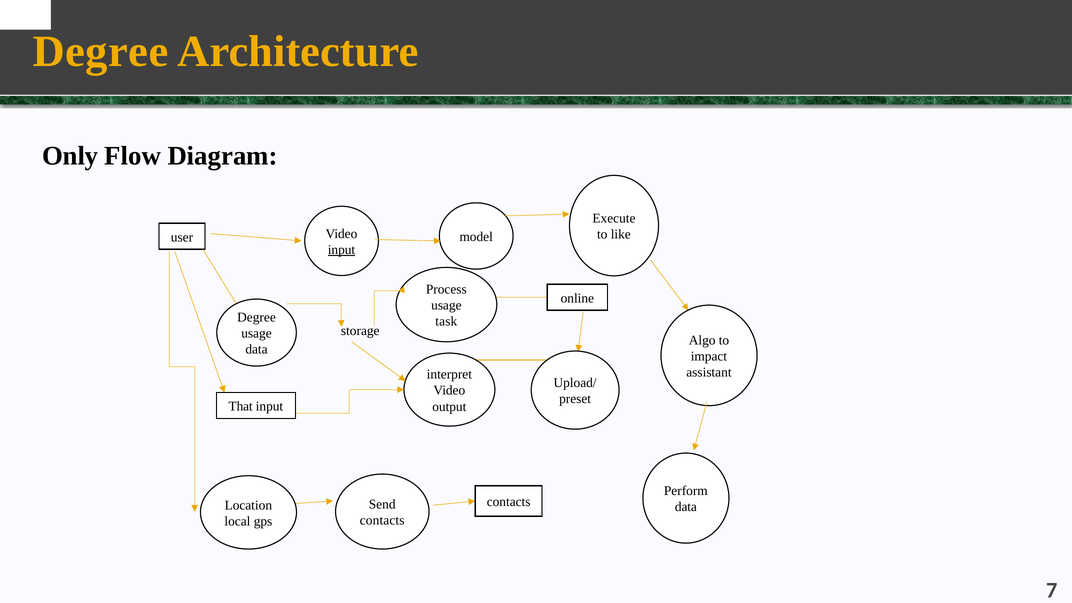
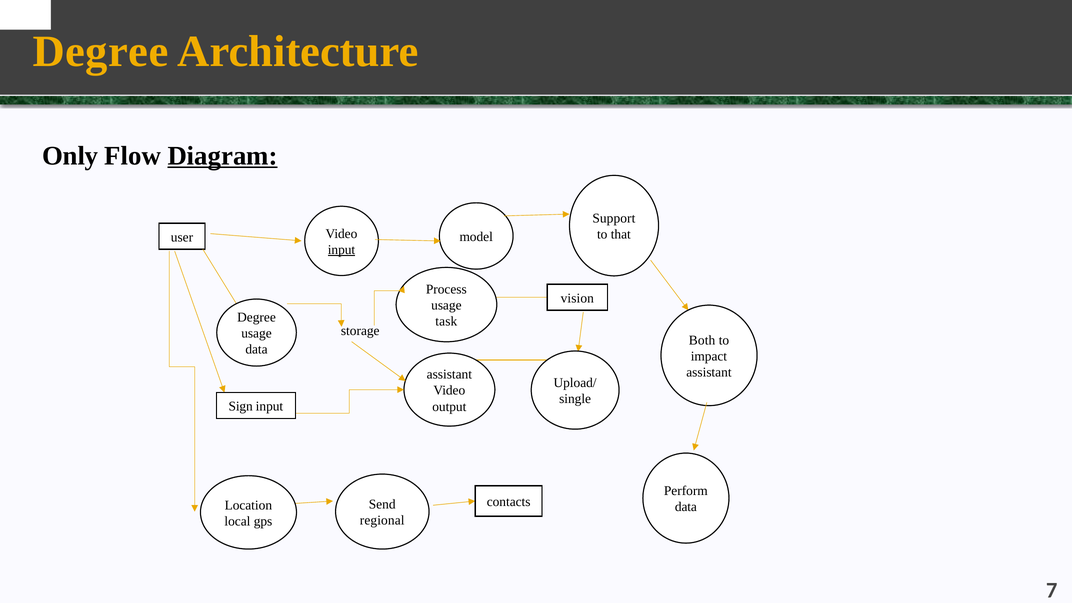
Diagram underline: none -> present
Execute: Execute -> Support
like: like -> that
online: online -> vision
Algo: Algo -> Both
interpret at (449, 374): interpret -> assistant
preset: preset -> single
That: That -> Sign
contacts at (382, 521): contacts -> regional
